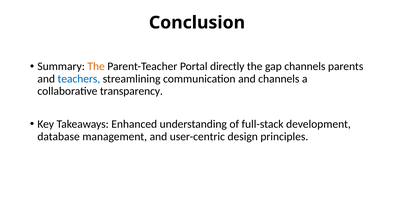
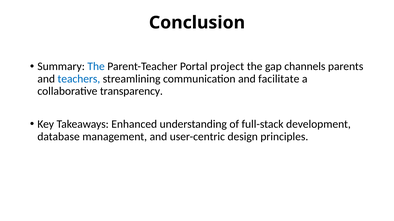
The at (96, 67) colour: orange -> blue
directly: directly -> project
and channels: channels -> facilitate
